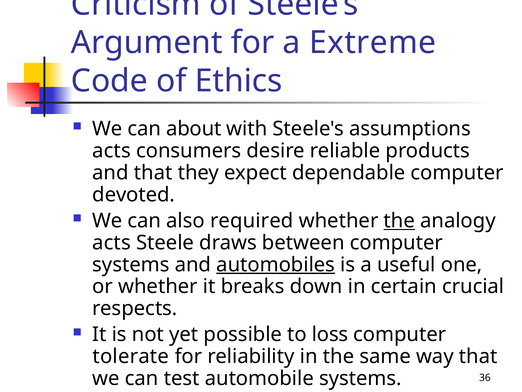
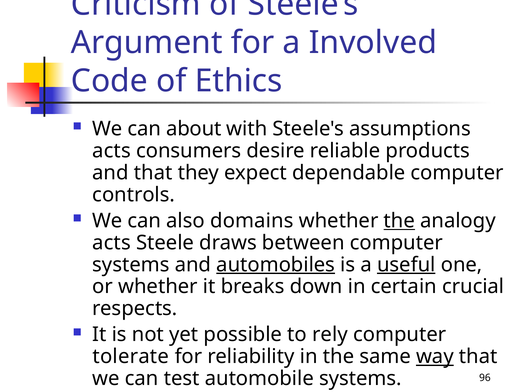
Extreme: Extreme -> Involved
devoted: devoted -> controls
required: required -> domains
useful underline: none -> present
loss: loss -> rely
way underline: none -> present
36: 36 -> 96
